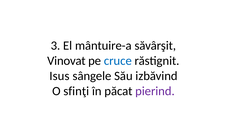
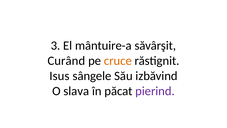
Vinovat: Vinovat -> Curând
cruce colour: blue -> orange
sfinţi: sfinţi -> slava
